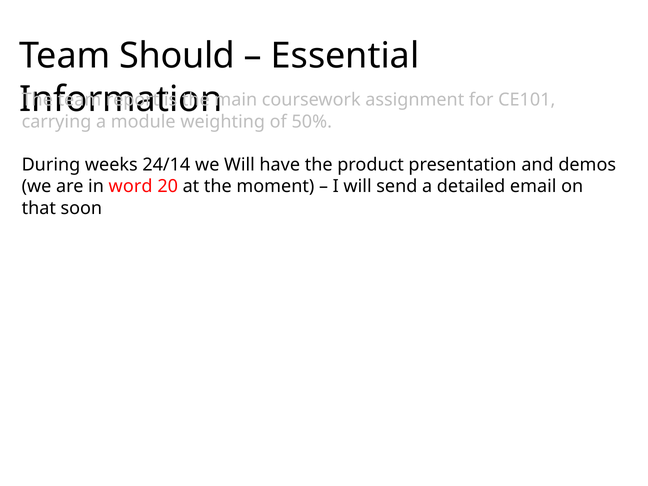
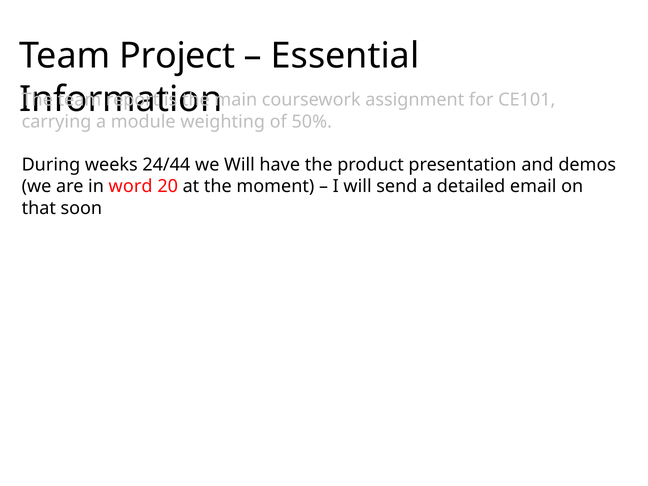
Should: Should -> Project
24/14: 24/14 -> 24/44
